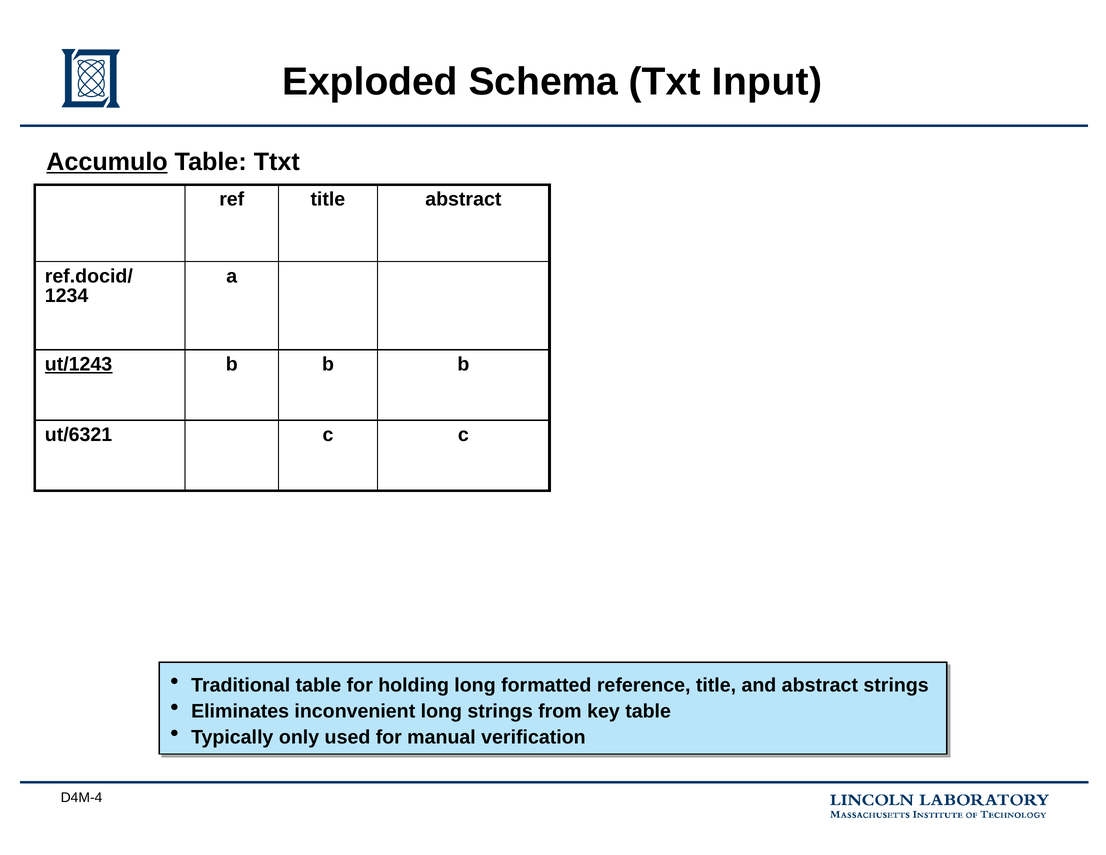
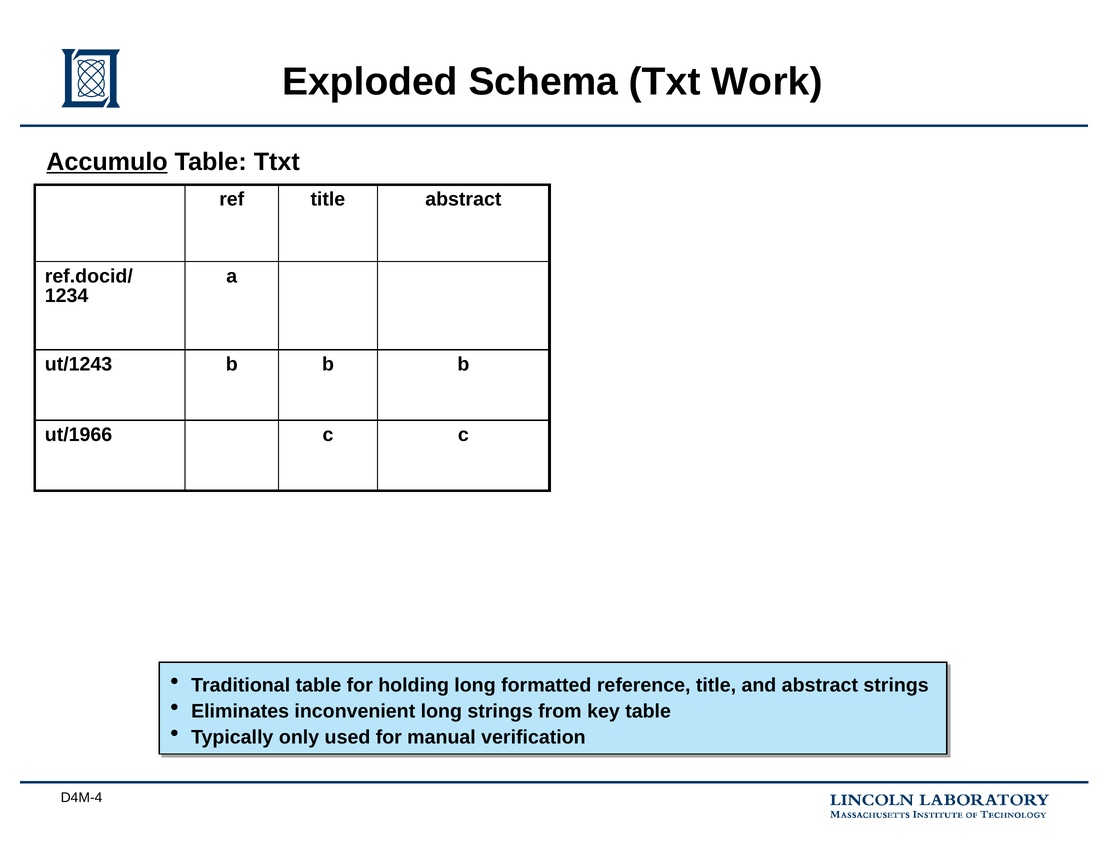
Input: Input -> Work
ut/1243 underline: present -> none
ut/6321: ut/6321 -> ut/1966
